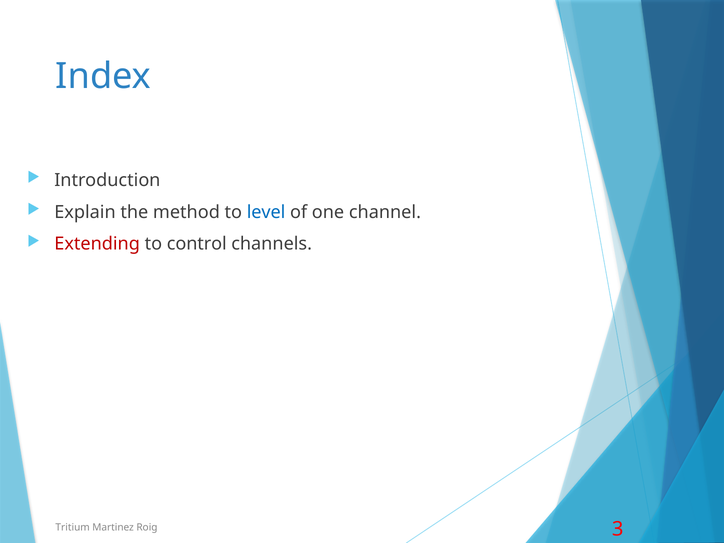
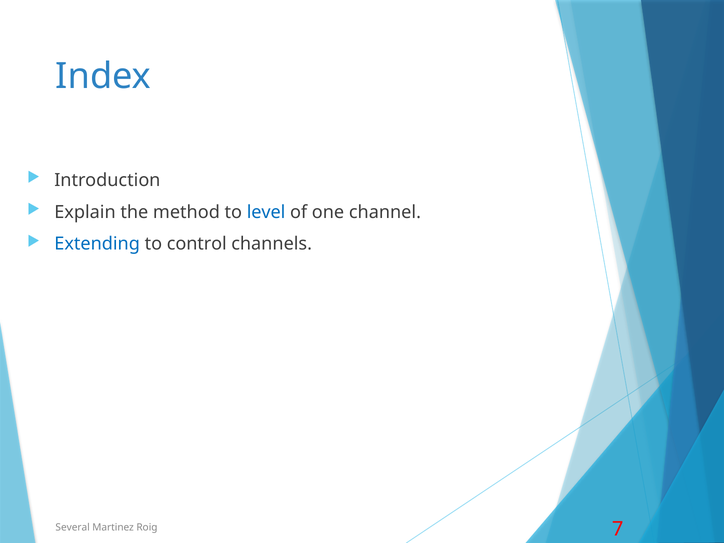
Extending colour: red -> blue
Tritium: Tritium -> Several
3: 3 -> 7
